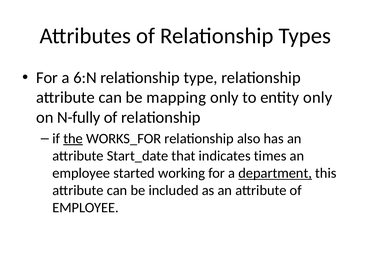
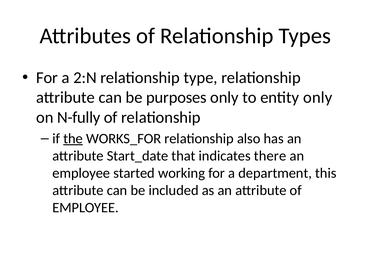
6:N: 6:N -> 2:N
mapping: mapping -> purposes
times: times -> there
department underline: present -> none
